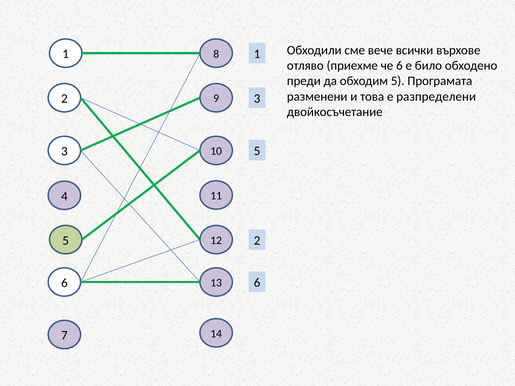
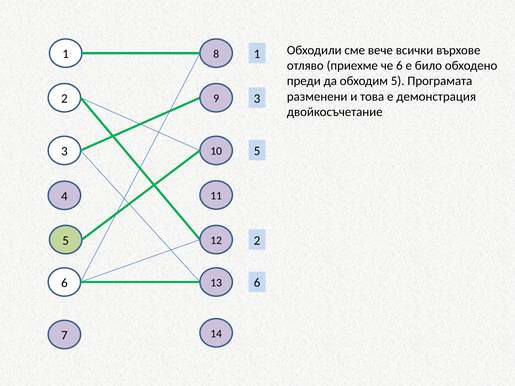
разпределени: разпределени -> демонстрация
